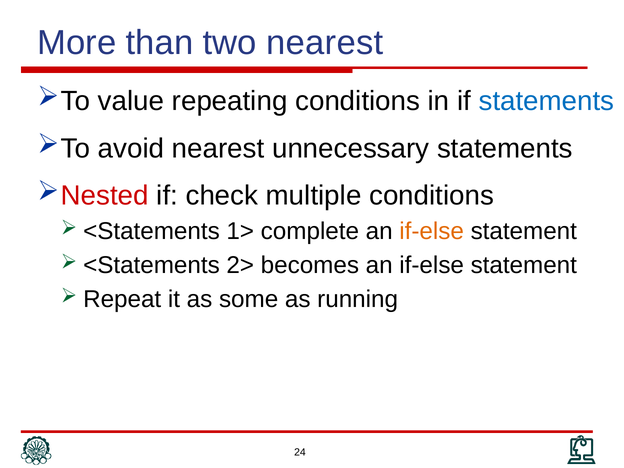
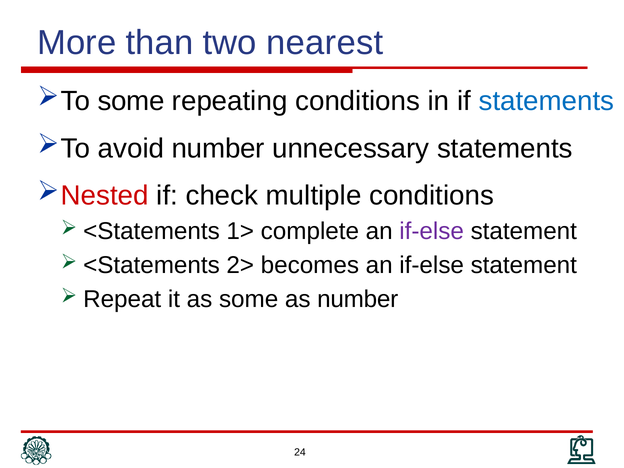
value at (131, 101): value -> some
avoid nearest: nearest -> number
if-else at (432, 231) colour: orange -> purple
as running: running -> number
